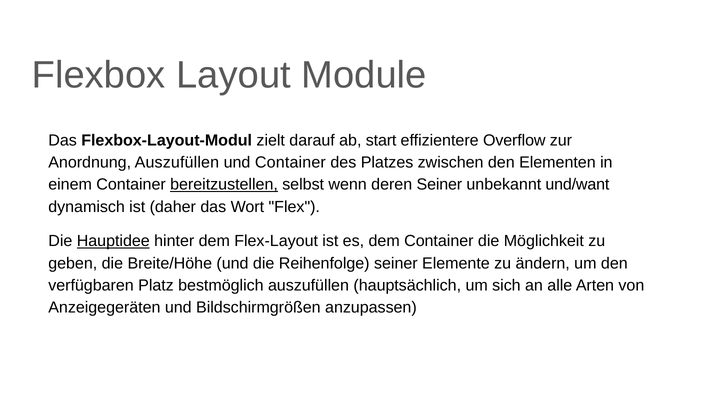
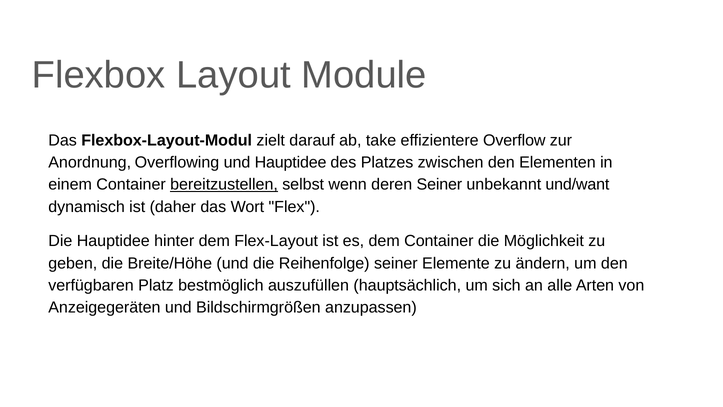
start: start -> take
Anordnung Auszufüllen: Auszufüllen -> Overflowing
und Container: Container -> Hauptidee
Hauptidee at (113, 241) underline: present -> none
